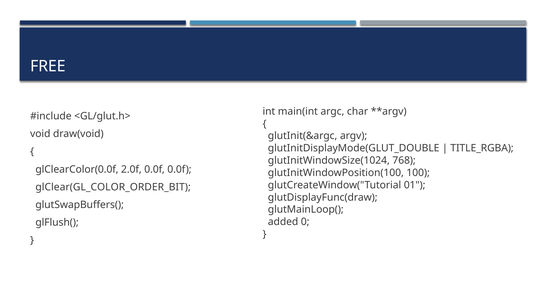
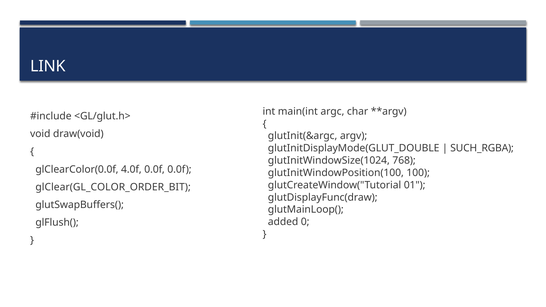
FREE: FREE -> LINK
TITLE_RGBA: TITLE_RGBA -> SUCH_RGBA
2.0f: 2.0f -> 4.0f
